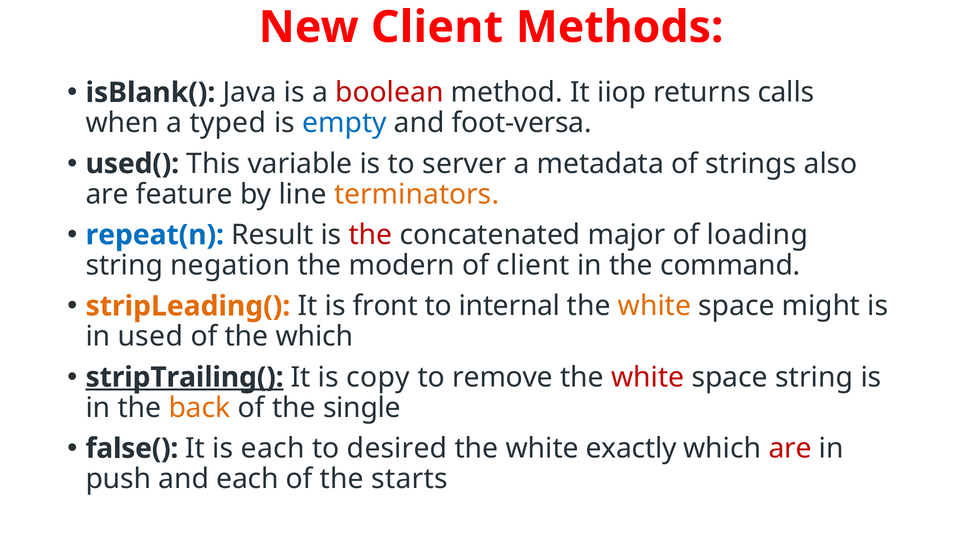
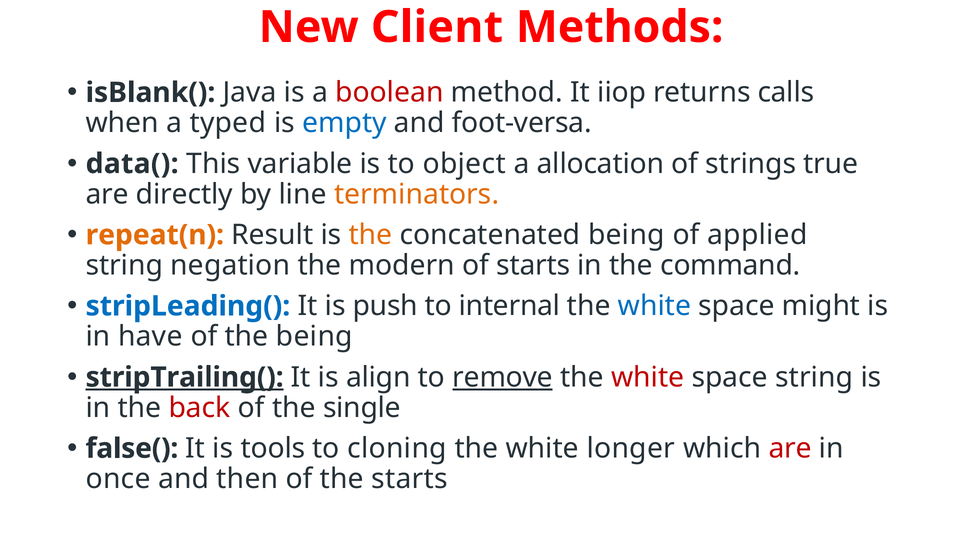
used(: used( -> data(
server: server -> object
metadata: metadata -> allocation
also: also -> true
feature: feature -> directly
repeat(n colour: blue -> orange
the at (371, 235) colour: red -> orange
concatenated major: major -> being
loading: loading -> applied
of client: client -> starts
stripLeading( colour: orange -> blue
front: front -> push
white at (654, 306) colour: orange -> blue
used: used -> have
the which: which -> being
copy: copy -> align
remove underline: none -> present
back colour: orange -> red
is each: each -> tools
desired: desired -> cloning
exactly: exactly -> longer
push: push -> once
and each: each -> then
